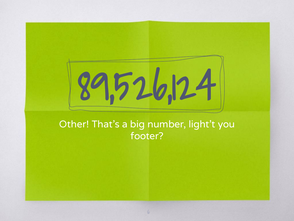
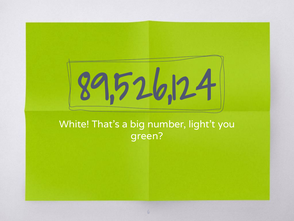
Other: Other -> White
footer: footer -> green
